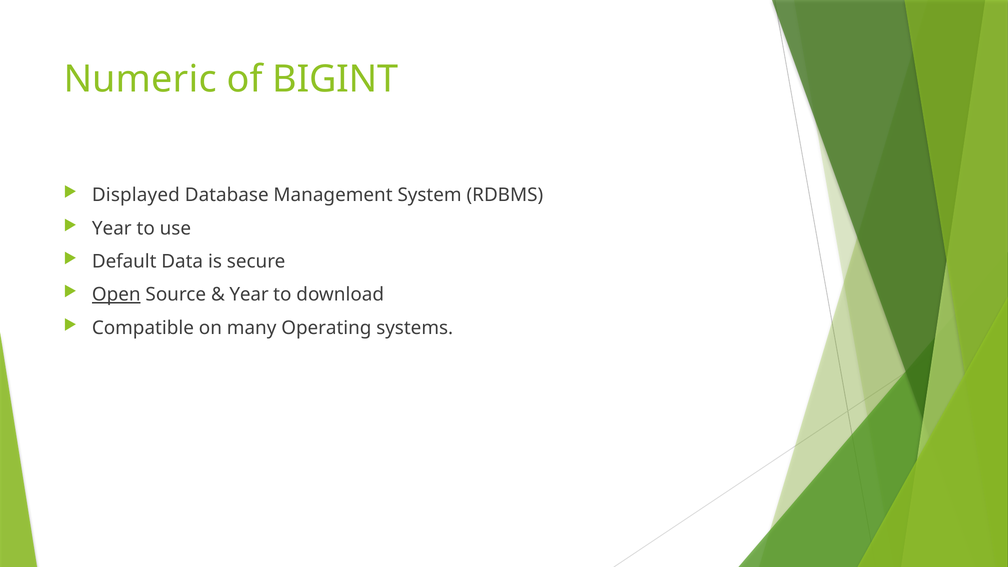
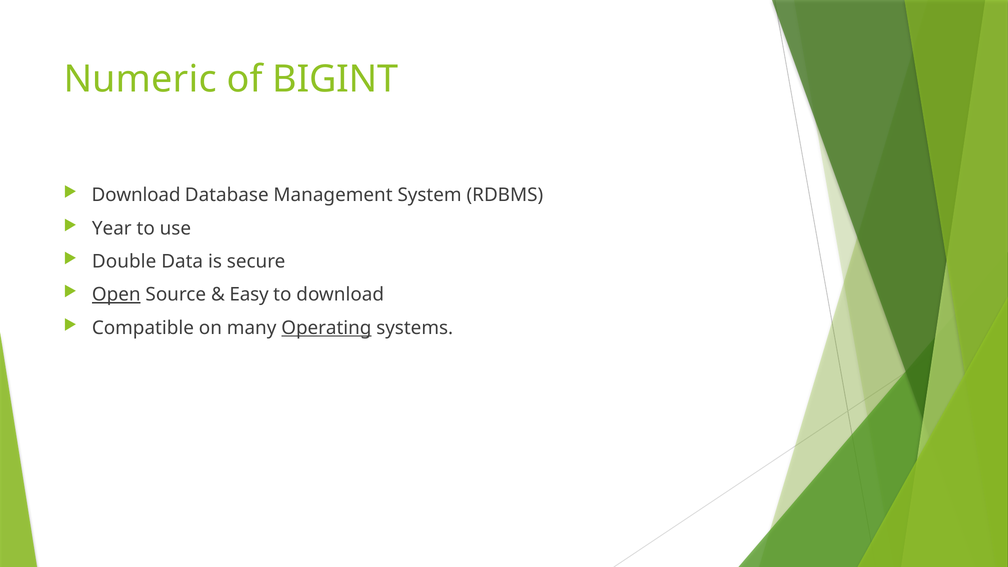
Displayed at (136, 195): Displayed -> Download
Default: Default -> Double
Year at (249, 295): Year -> Easy
Operating underline: none -> present
